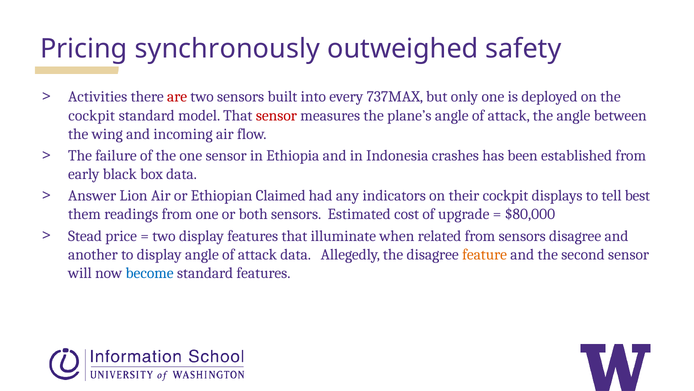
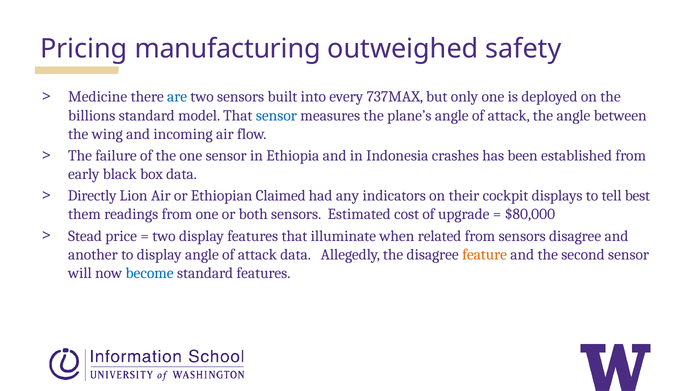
synchronously: synchronously -> manufacturing
Activities: Activities -> Medicine
are colour: red -> blue
cockpit at (92, 115): cockpit -> billions
sensor at (276, 115) colour: red -> blue
Answer: Answer -> Directly
